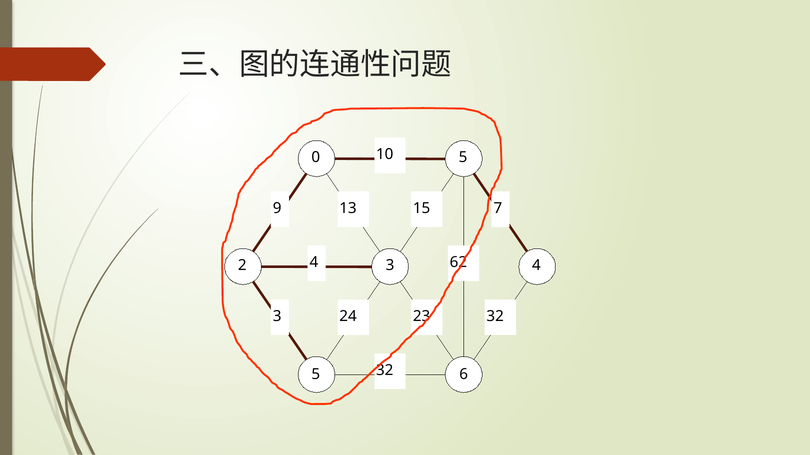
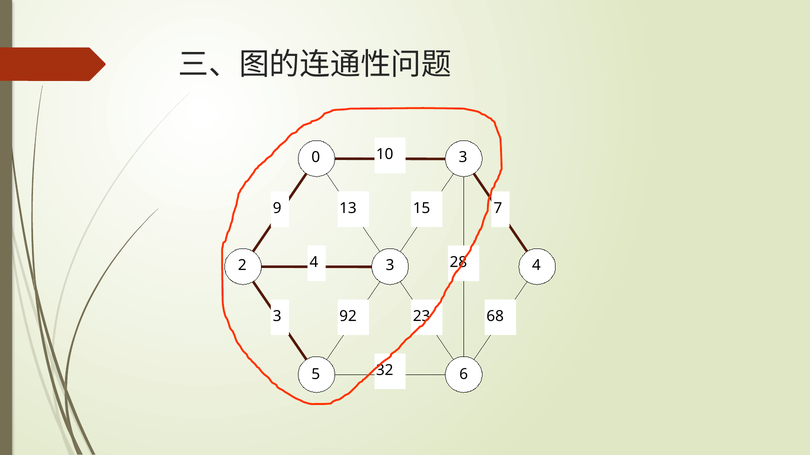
0 5: 5 -> 3
62: 62 -> 28
24: 24 -> 92
23 32: 32 -> 68
